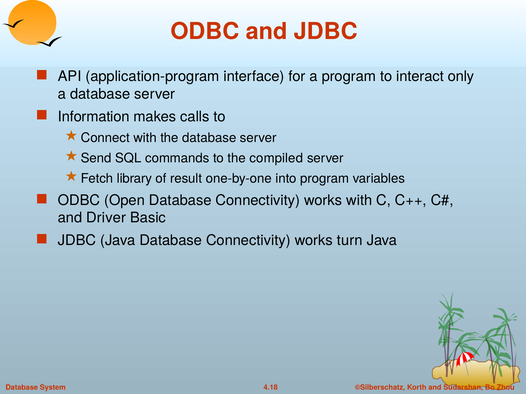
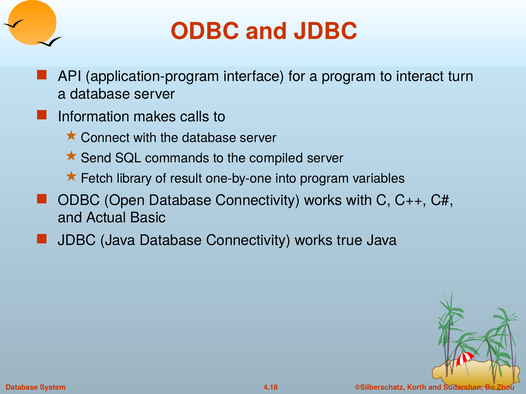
only: only -> turn
Driver: Driver -> Actual
turn: turn -> true
